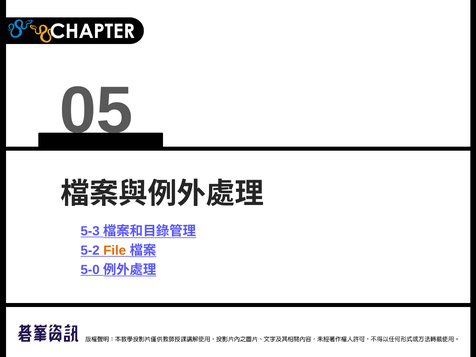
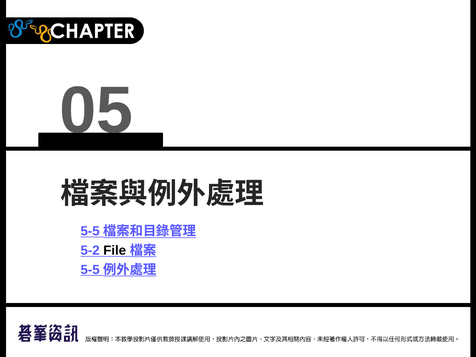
5-3 at (90, 231): 5-3 -> 5-5
File colour: orange -> black
5-0 at (90, 270): 5-0 -> 5-5
